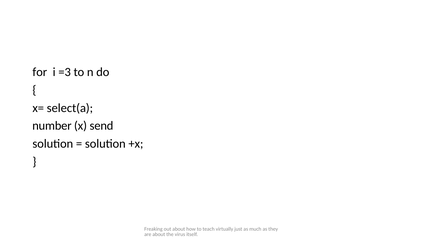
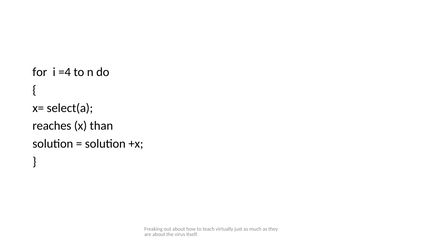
=3: =3 -> =4
number: number -> reaches
send: send -> than
